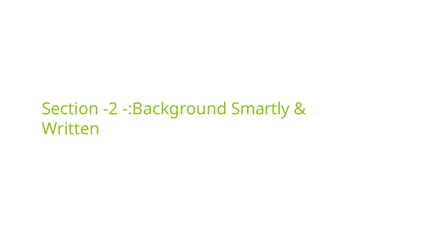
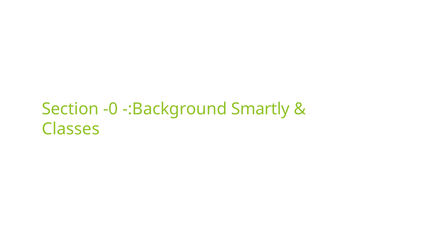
-2: -2 -> -0
Written: Written -> Classes
